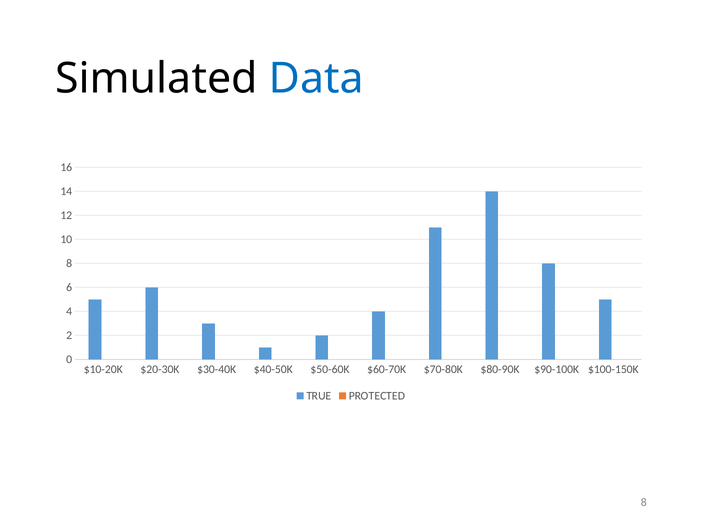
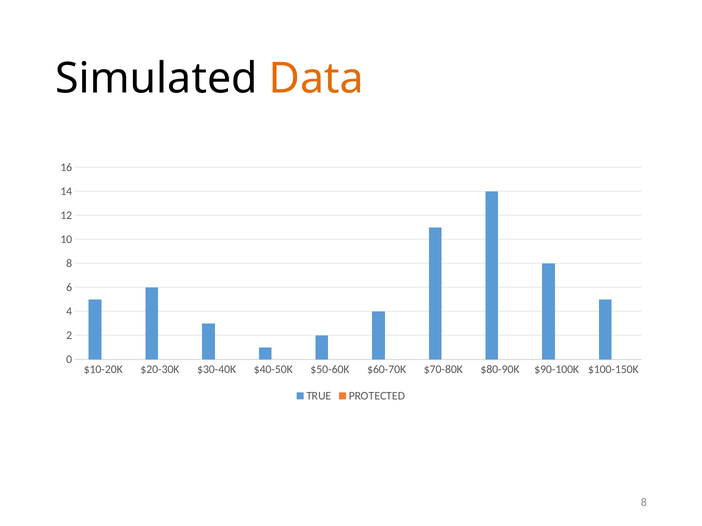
Data colour: blue -> orange
